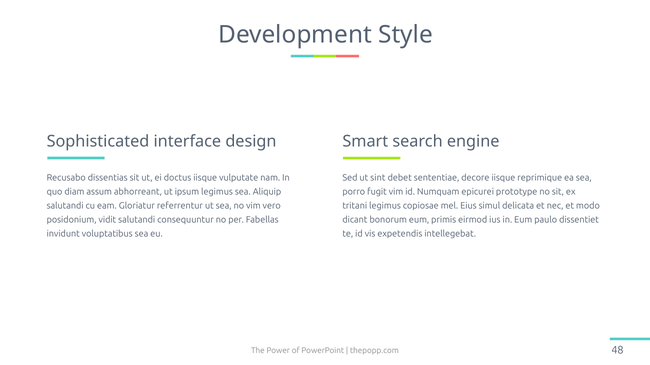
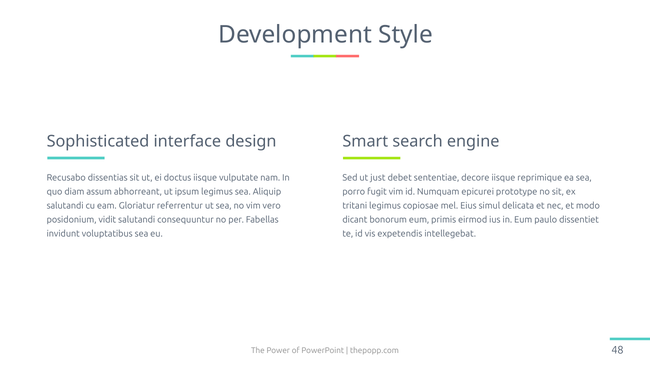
sint: sint -> just
